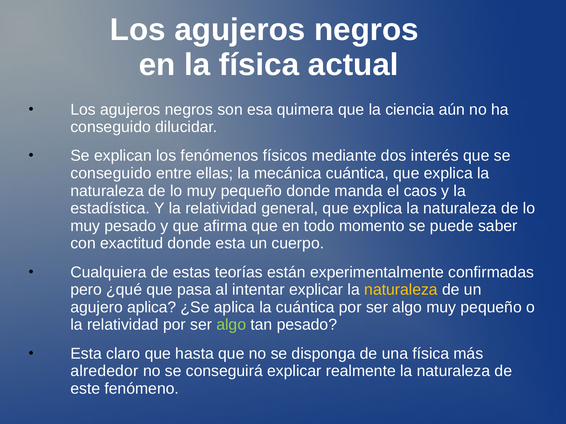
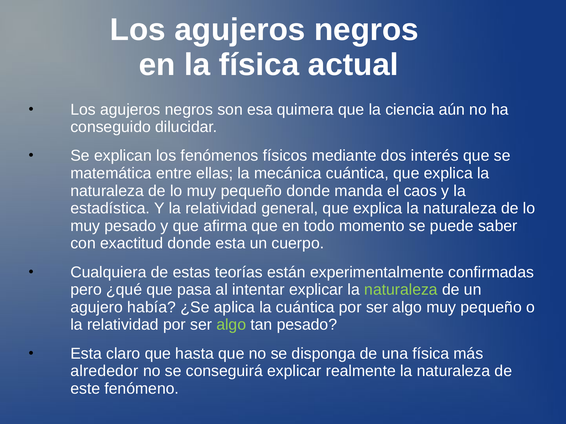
conseguido at (111, 173): conseguido -> matemática
naturaleza at (401, 290) colour: yellow -> light green
agujero aplica: aplica -> había
